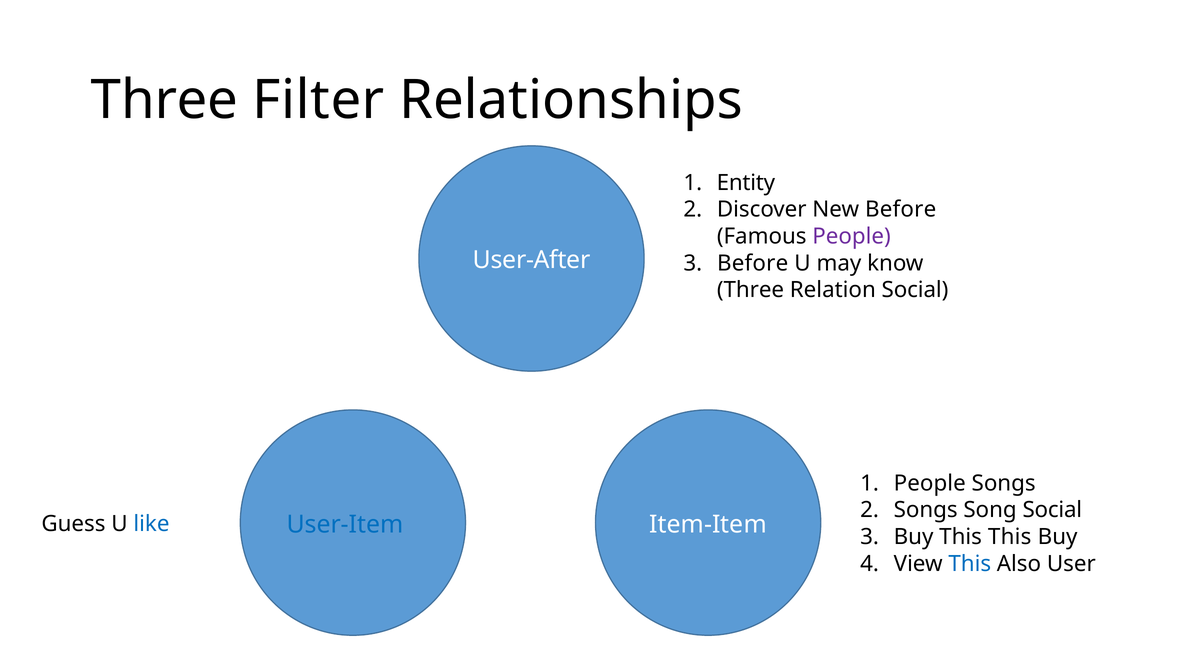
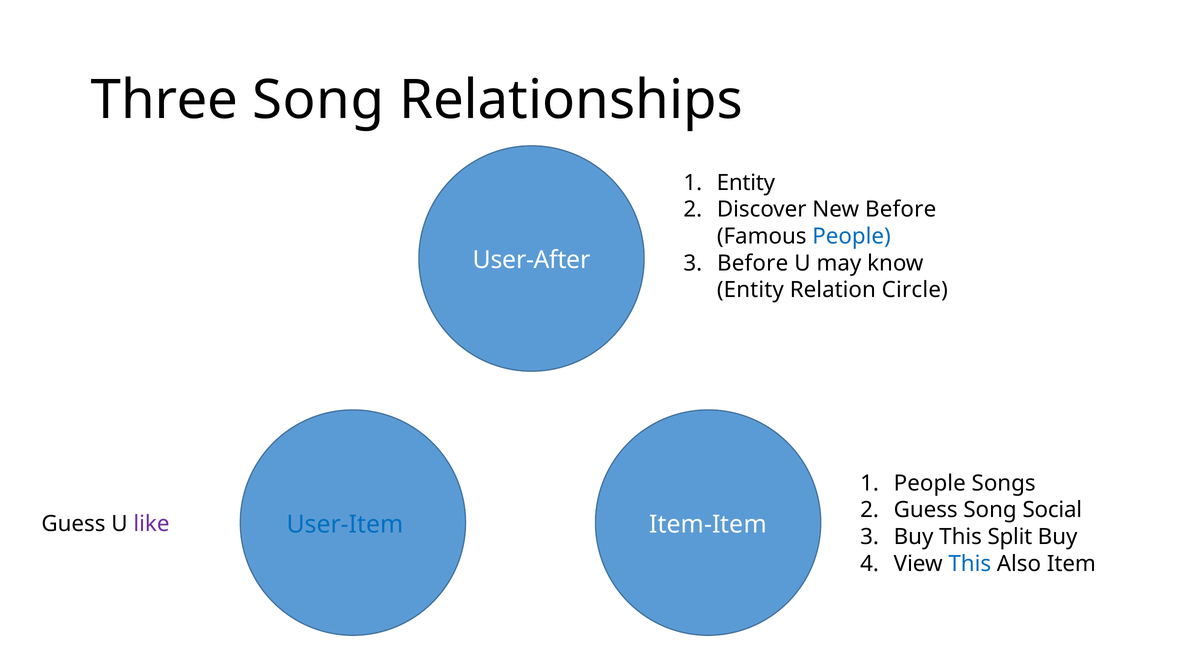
Three Filter: Filter -> Song
People at (852, 236) colour: purple -> blue
Three at (750, 290): Three -> Entity
Relation Social: Social -> Circle
Songs at (926, 510): Songs -> Guess
like colour: blue -> purple
This This: This -> Split
User: User -> Item
